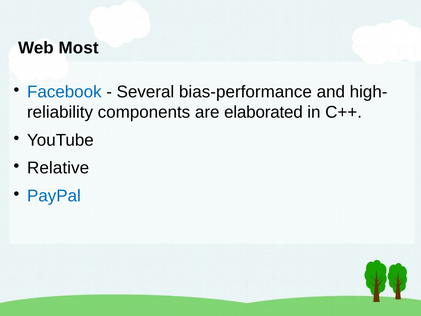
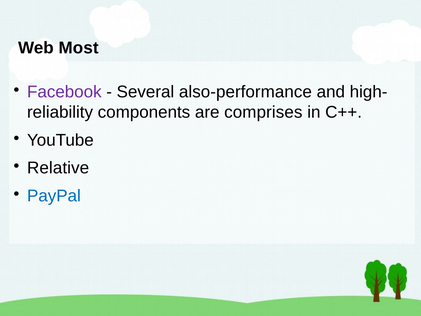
Facebook colour: blue -> purple
bias-performance: bias-performance -> also-performance
elaborated: elaborated -> comprises
